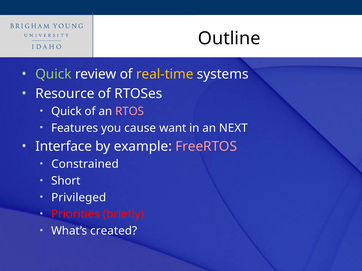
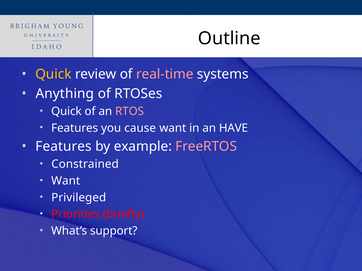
Quick at (53, 74) colour: light green -> yellow
real-time colour: yellow -> pink
Resource: Resource -> Anything
NEXT: NEXT -> HAVE
Interface at (64, 147): Interface -> Features
Short at (66, 181): Short -> Want
created: created -> support
